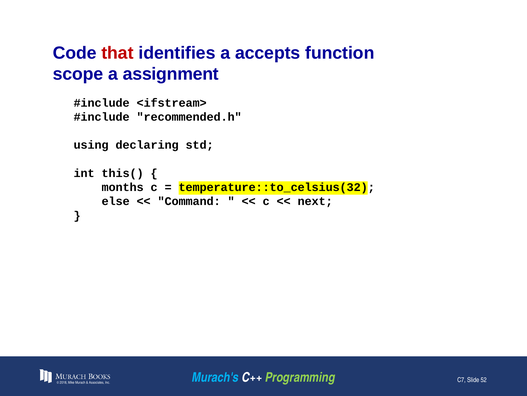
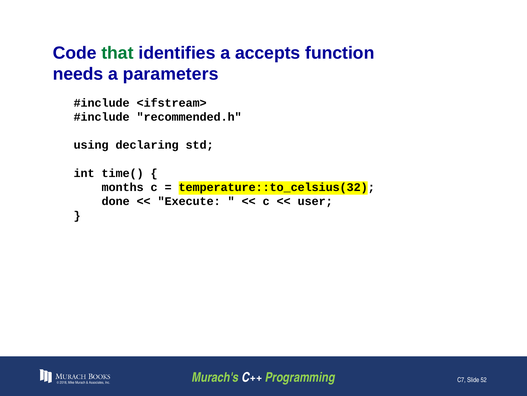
that colour: red -> green
scope: scope -> needs
assignment: assignment -> parameters
this(: this( -> time(
else: else -> done
Command: Command -> Execute
next: next -> user
Murach's colour: light blue -> light green
